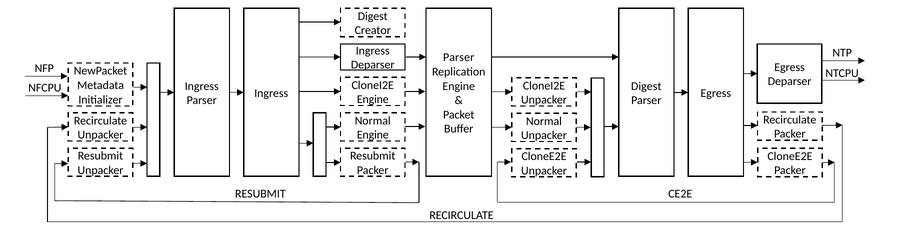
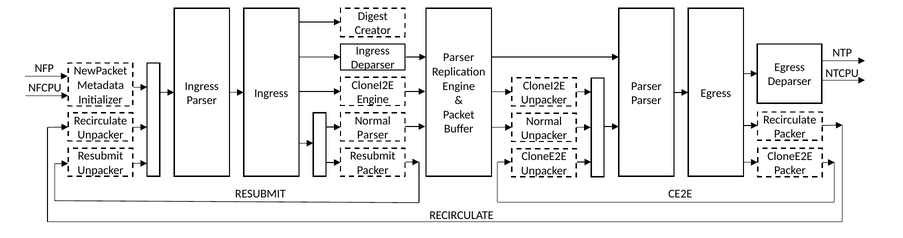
Digest at (646, 86): Digest -> Parser
Engine at (373, 135): Engine -> Parser
